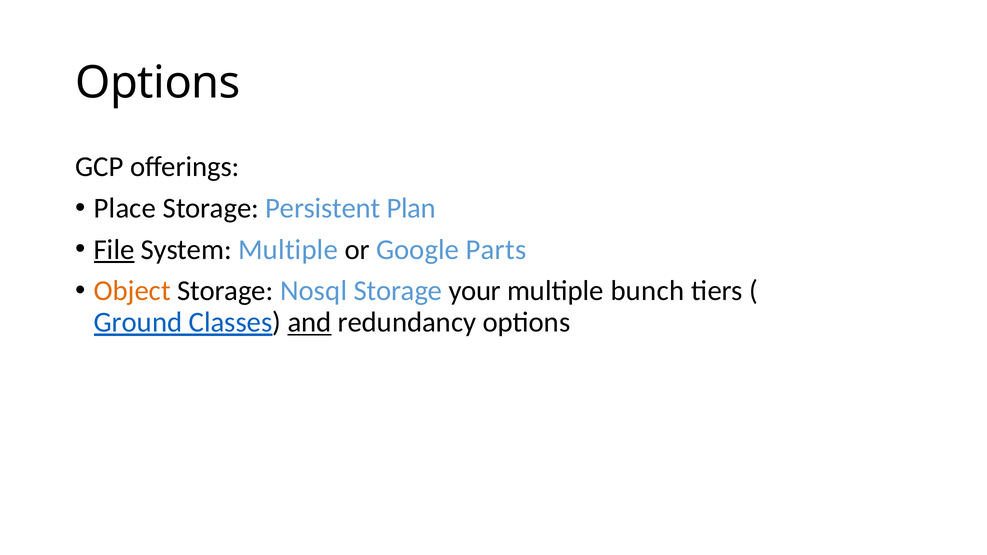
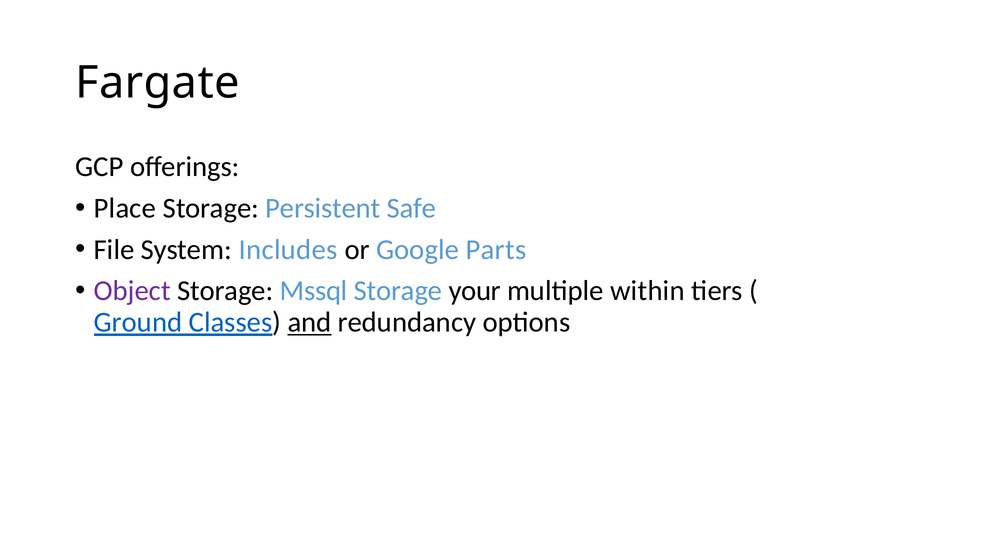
Options at (158, 83): Options -> Fargate
Plan: Plan -> Safe
File underline: present -> none
System Multiple: Multiple -> Includes
Object colour: orange -> purple
Nosql: Nosql -> Mssql
bunch: bunch -> within
